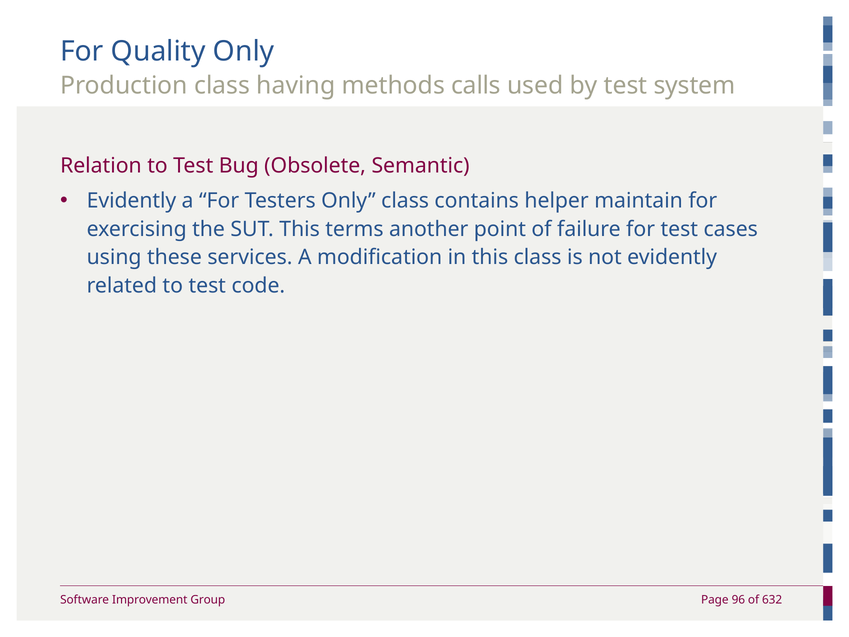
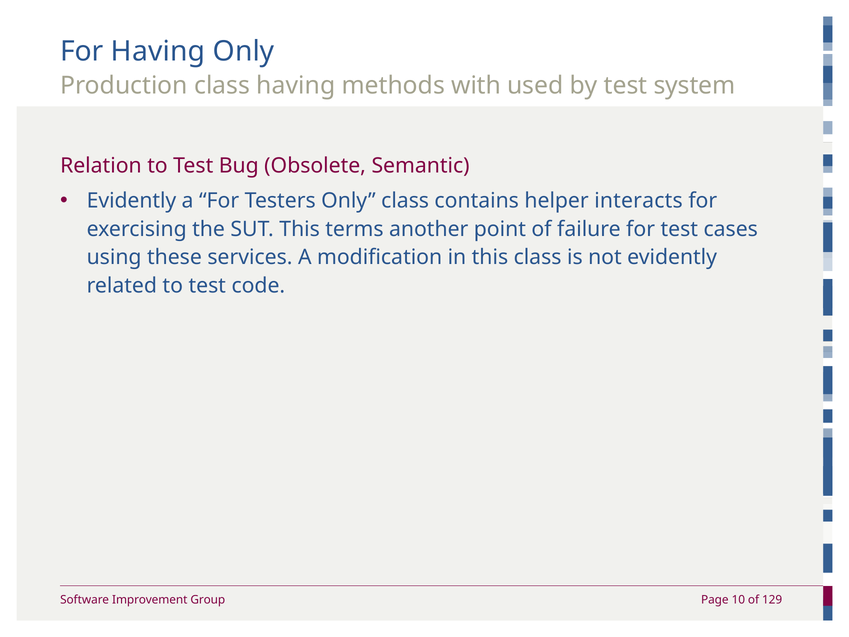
For Quality: Quality -> Having
calls: calls -> with
maintain: maintain -> interacts
96: 96 -> 10
632: 632 -> 129
